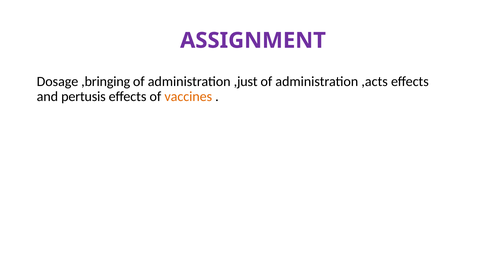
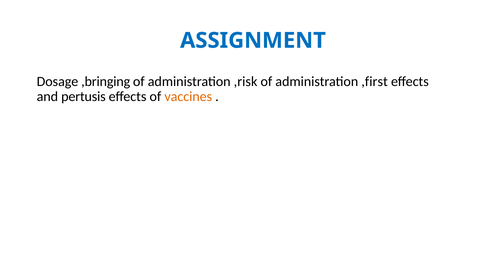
ASSIGNMENT colour: purple -> blue
,just: ,just -> ,risk
,acts: ,acts -> ,first
